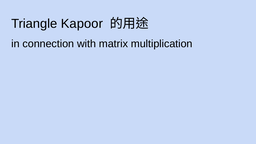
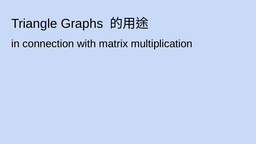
Kapoor: Kapoor -> Graphs
